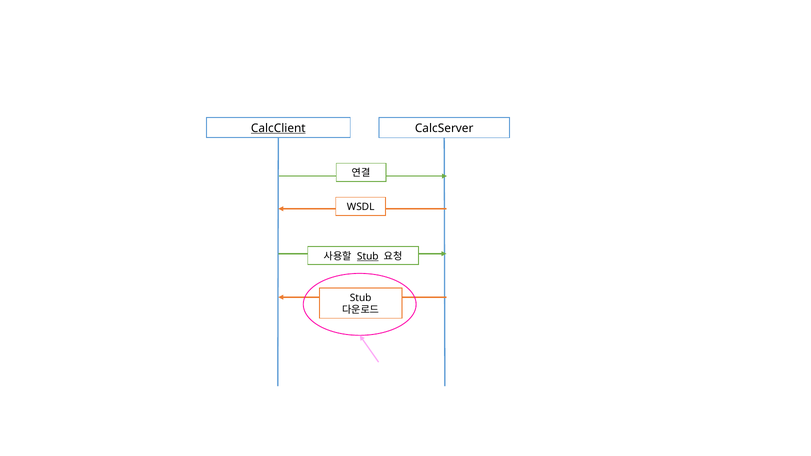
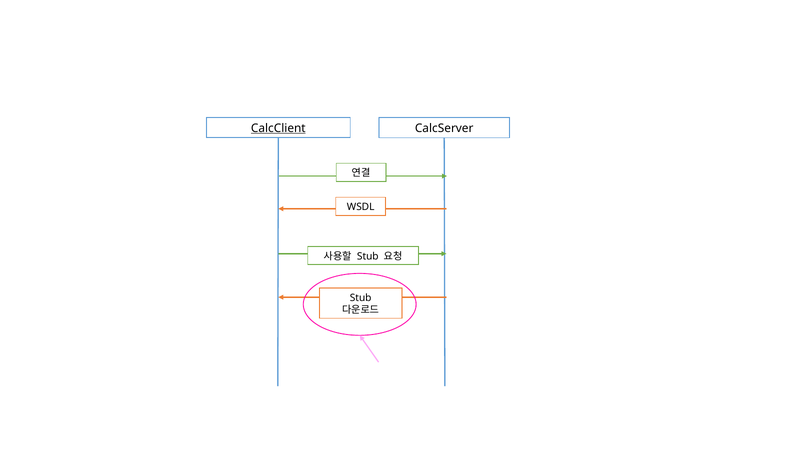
Stub at (368, 256) underline: present -> none
